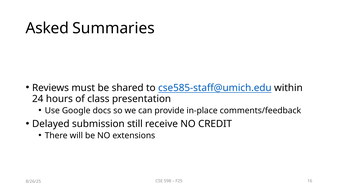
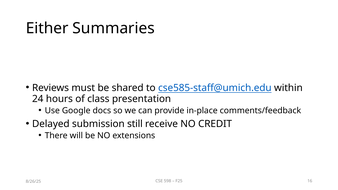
Asked: Asked -> Either
